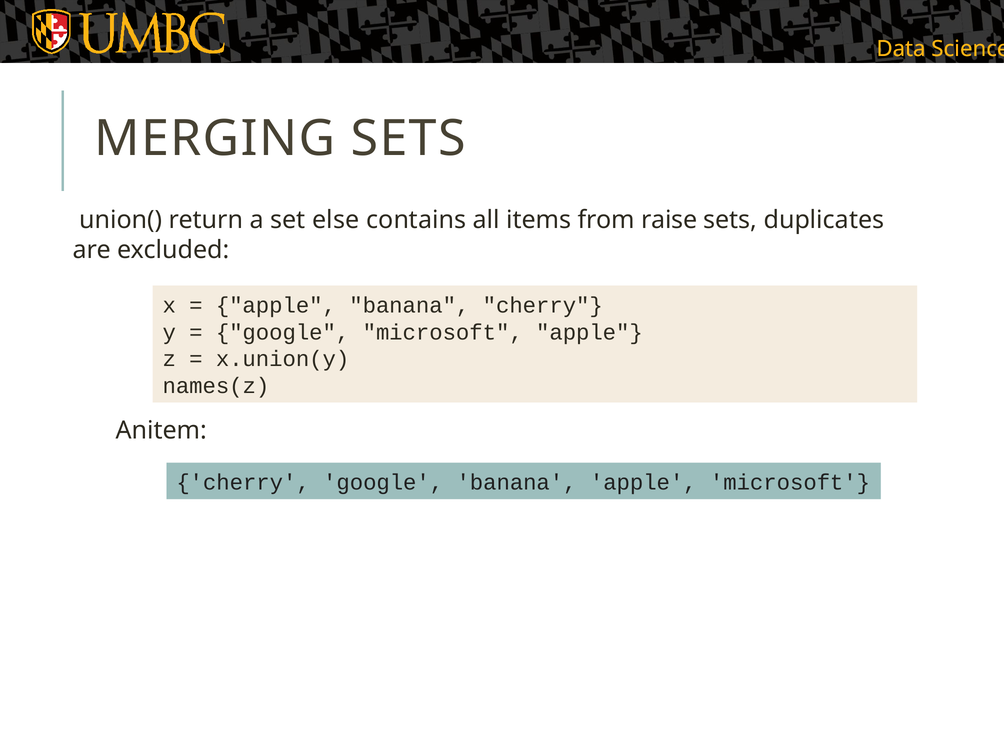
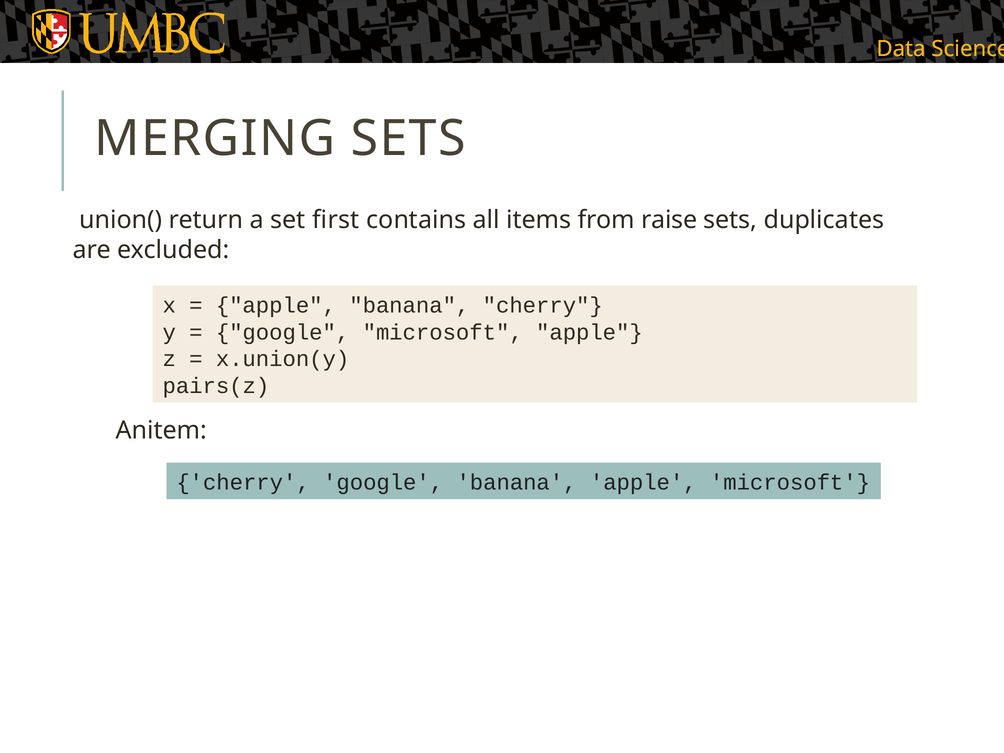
else: else -> first
names(z: names(z -> pairs(z
